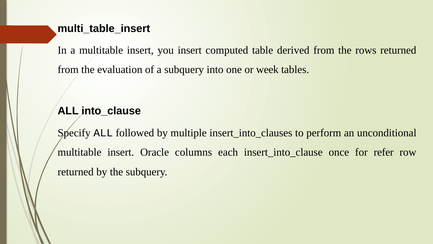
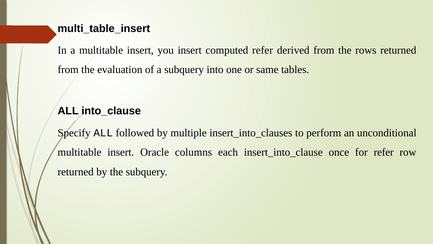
computed table: table -> refer
week: week -> same
